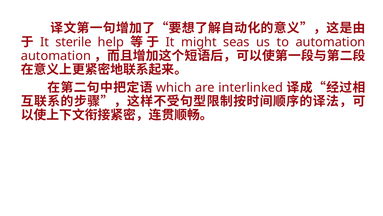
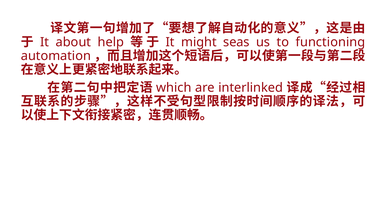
sterile: sterile -> about
to automation: automation -> functioning
